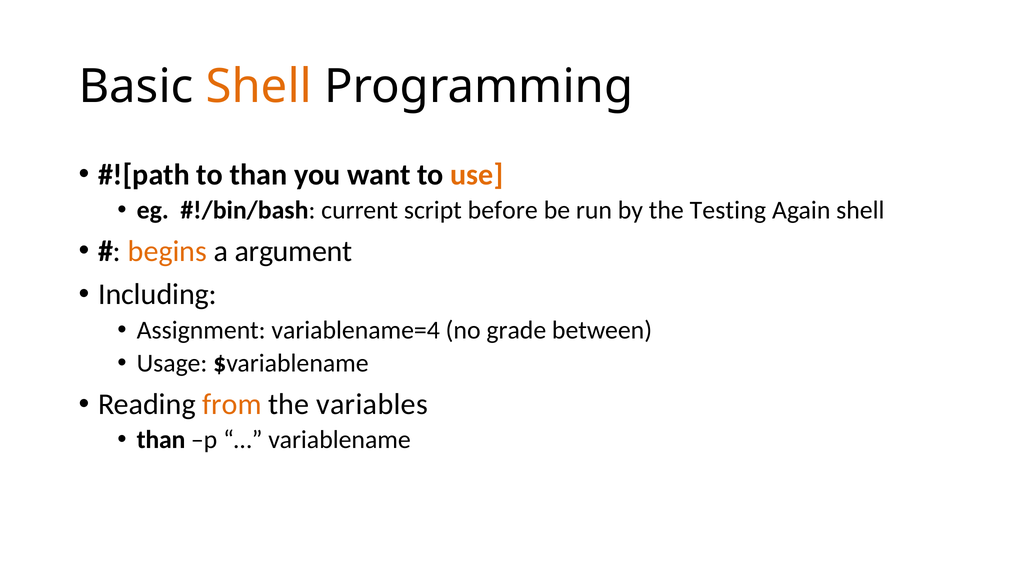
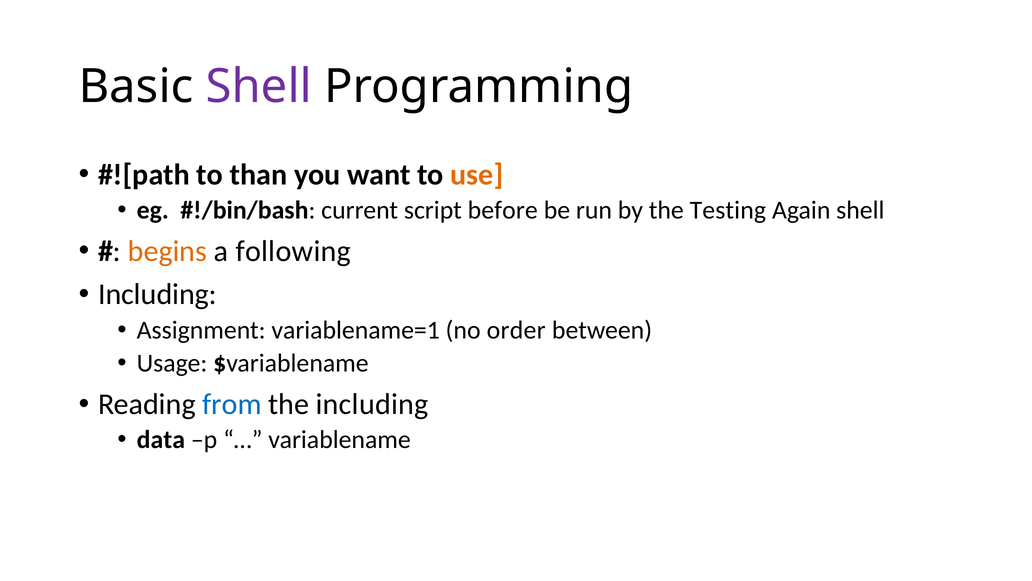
Shell at (259, 87) colour: orange -> purple
argument: argument -> following
variablename=4: variablename=4 -> variablename=1
grade: grade -> order
from colour: orange -> blue
the variables: variables -> including
than at (161, 440): than -> data
